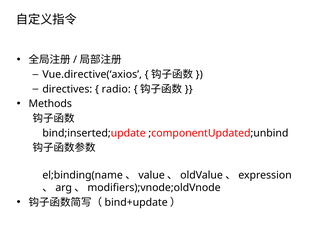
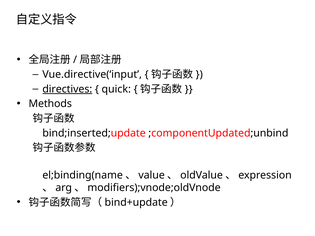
Vue.directive(‘axios: Vue.directive(‘axios -> Vue.directive(‘input
directives underline: none -> present
radio: radio -> quick
